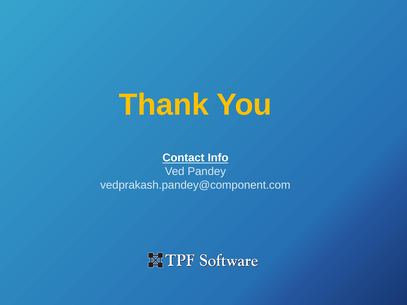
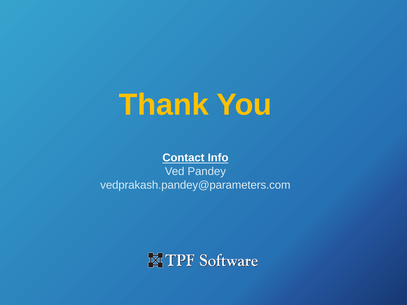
vedprakash.pandey@component.com: vedprakash.pandey@component.com -> vedprakash.pandey@parameters.com
